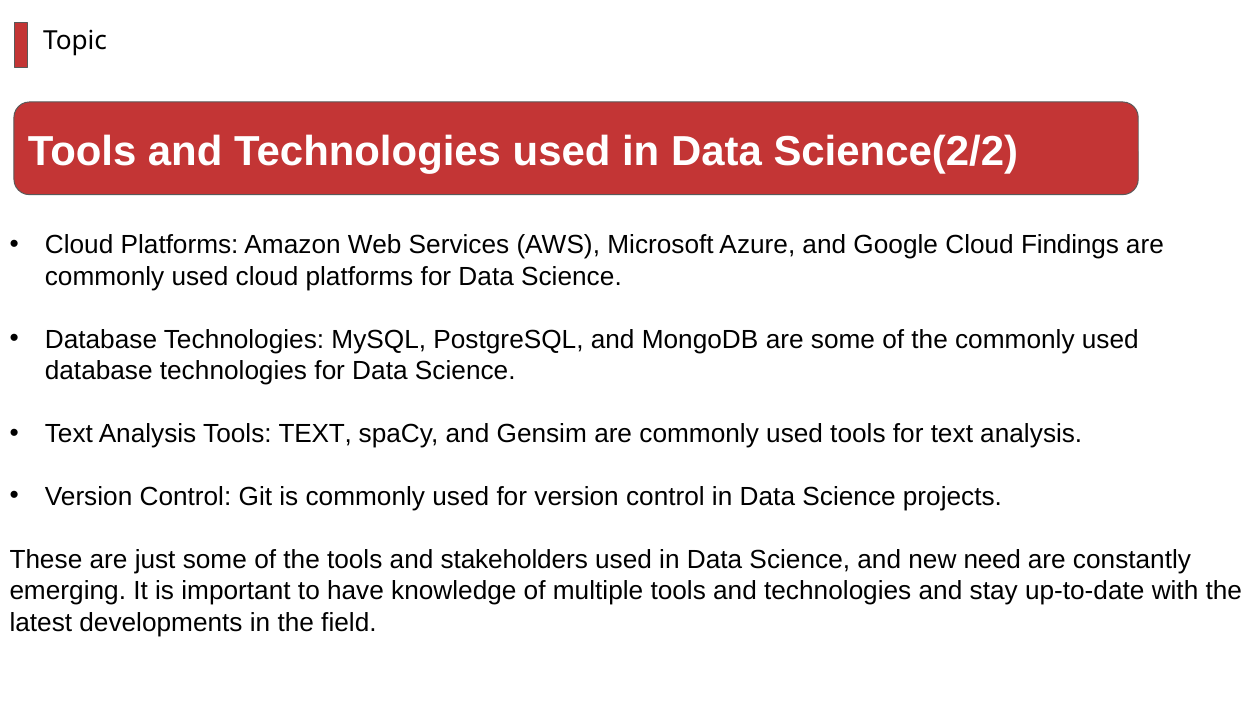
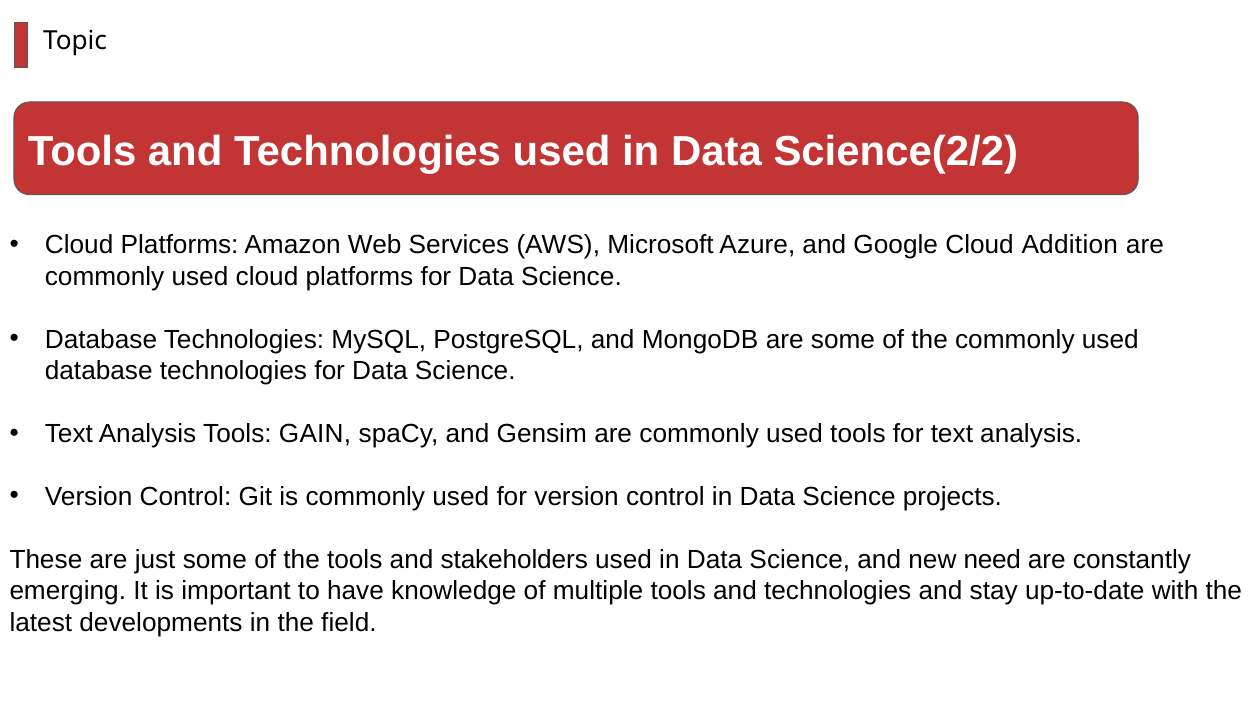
Findings: Findings -> Addition
Tools TEXT: TEXT -> GAIN
